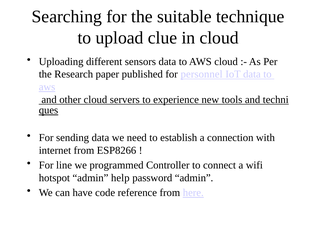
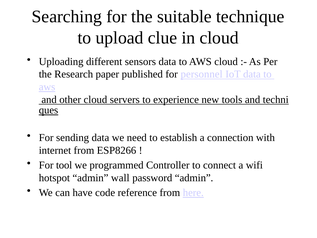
line: line -> tool
help: help -> wall
